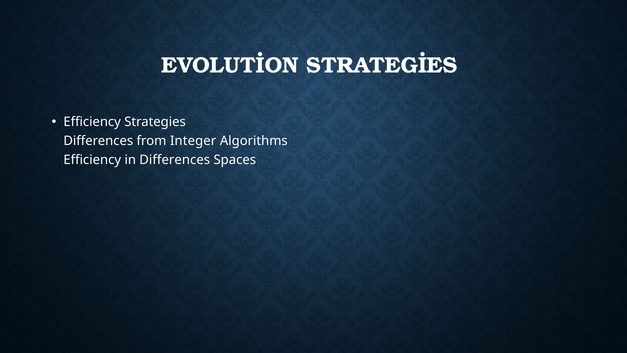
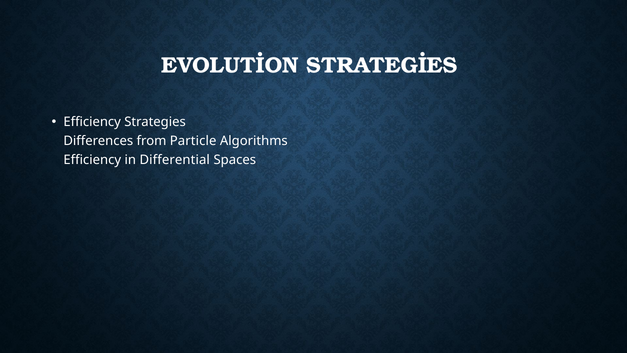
Integer: Integer -> Particle
in Differences: Differences -> Differential
